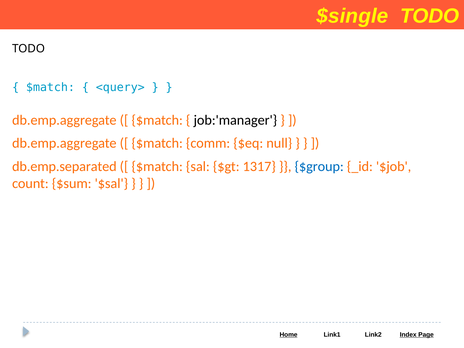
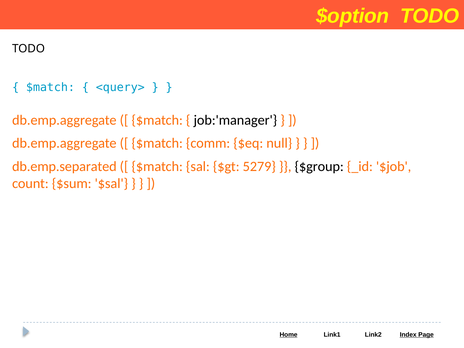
$single: $single -> $option
1317: 1317 -> 5279
$group colour: blue -> black
